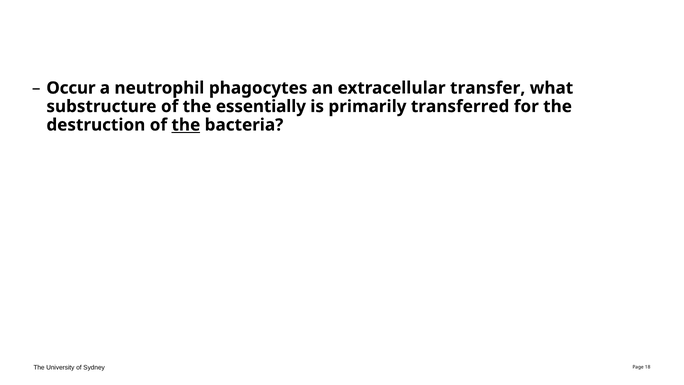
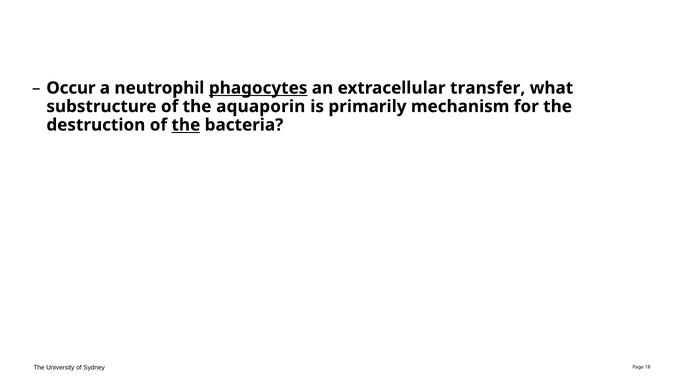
phagocytes underline: none -> present
essentially: essentially -> aquaporin
transferred: transferred -> mechanism
